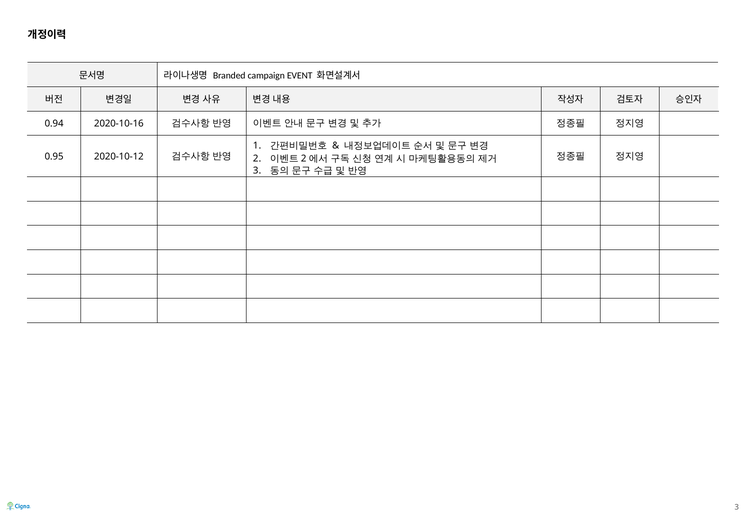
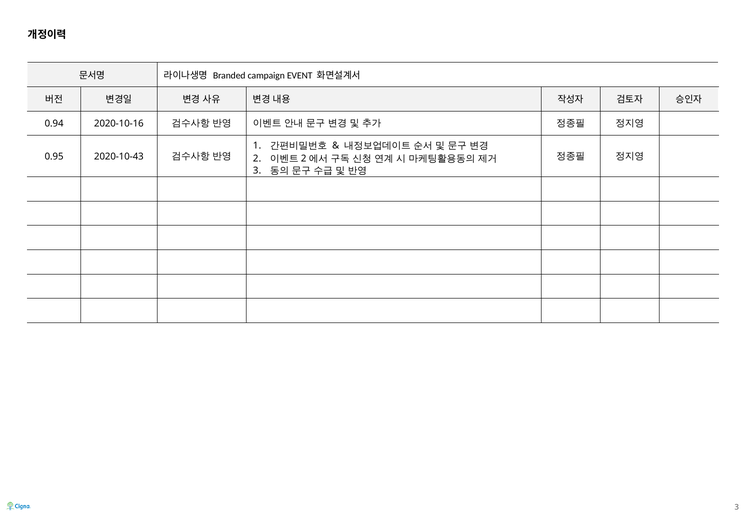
2020-10-12: 2020-10-12 -> 2020-10-43
